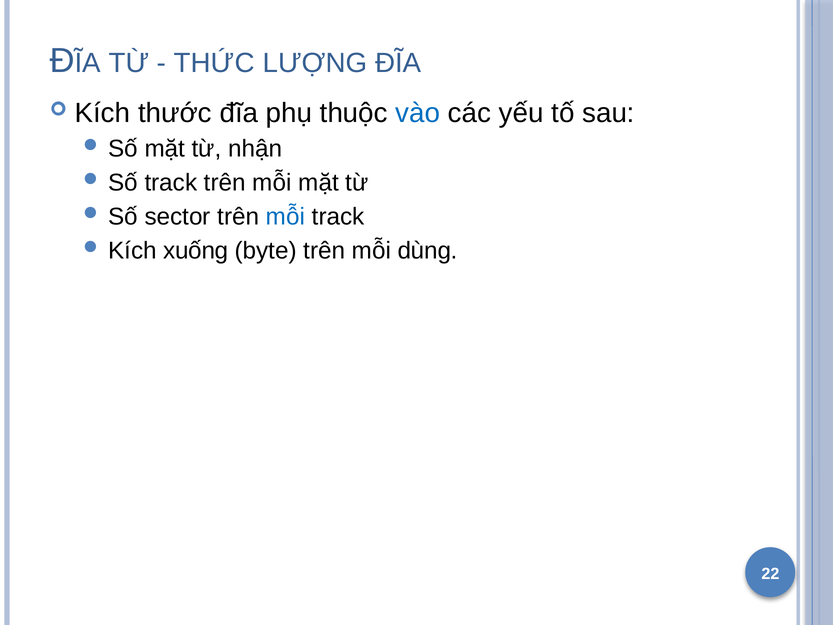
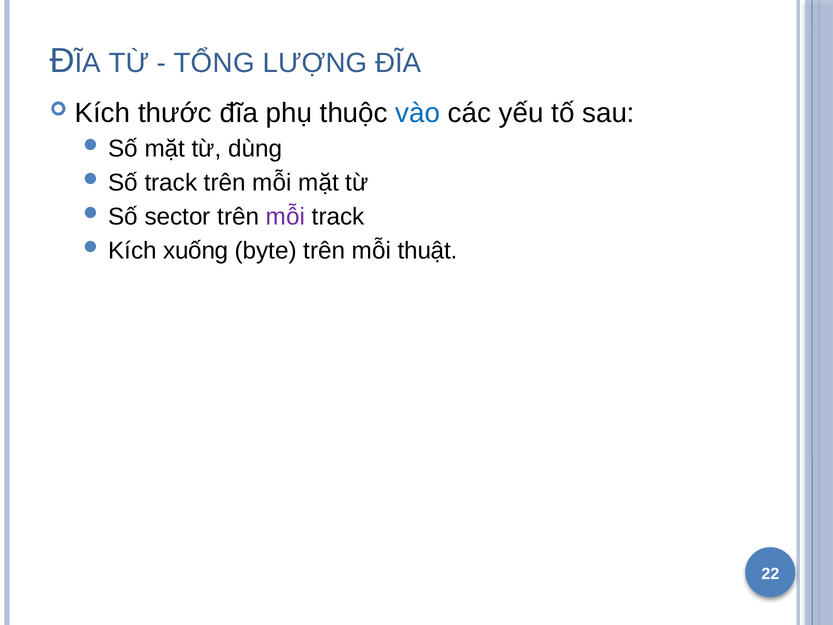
THỨC: THỨC -> TỔNG
nhận: nhận -> dùng
mỗi at (286, 217) colour: blue -> purple
dùng: dùng -> thuật
